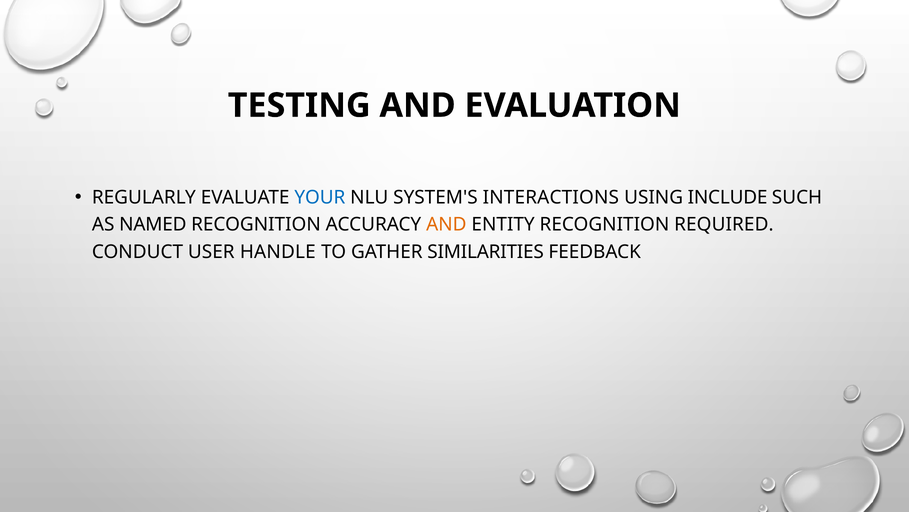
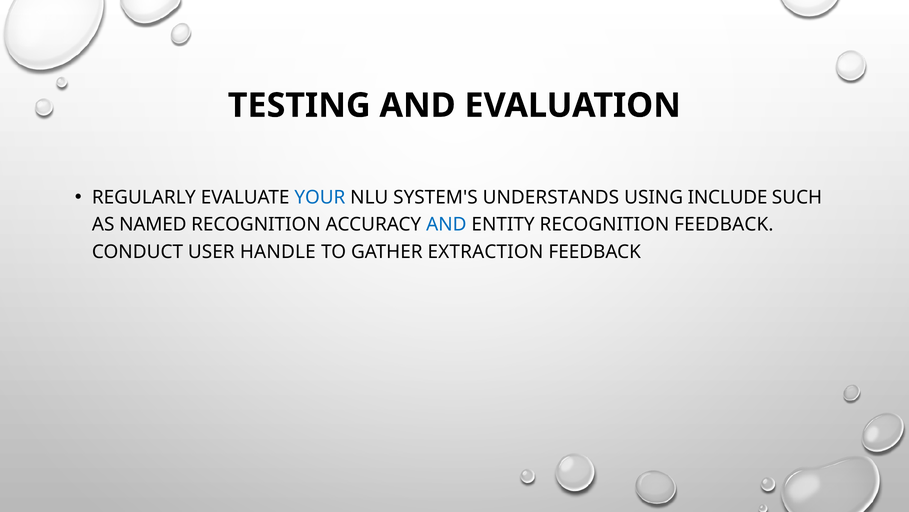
INTERACTIONS: INTERACTIONS -> UNDERSTANDS
AND at (446, 224) colour: orange -> blue
RECOGNITION REQUIRED: REQUIRED -> FEEDBACK
SIMILARITIES: SIMILARITIES -> EXTRACTION
